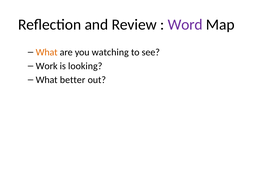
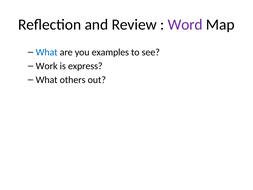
What at (47, 52) colour: orange -> blue
watching: watching -> examples
looking: looking -> express
better: better -> others
